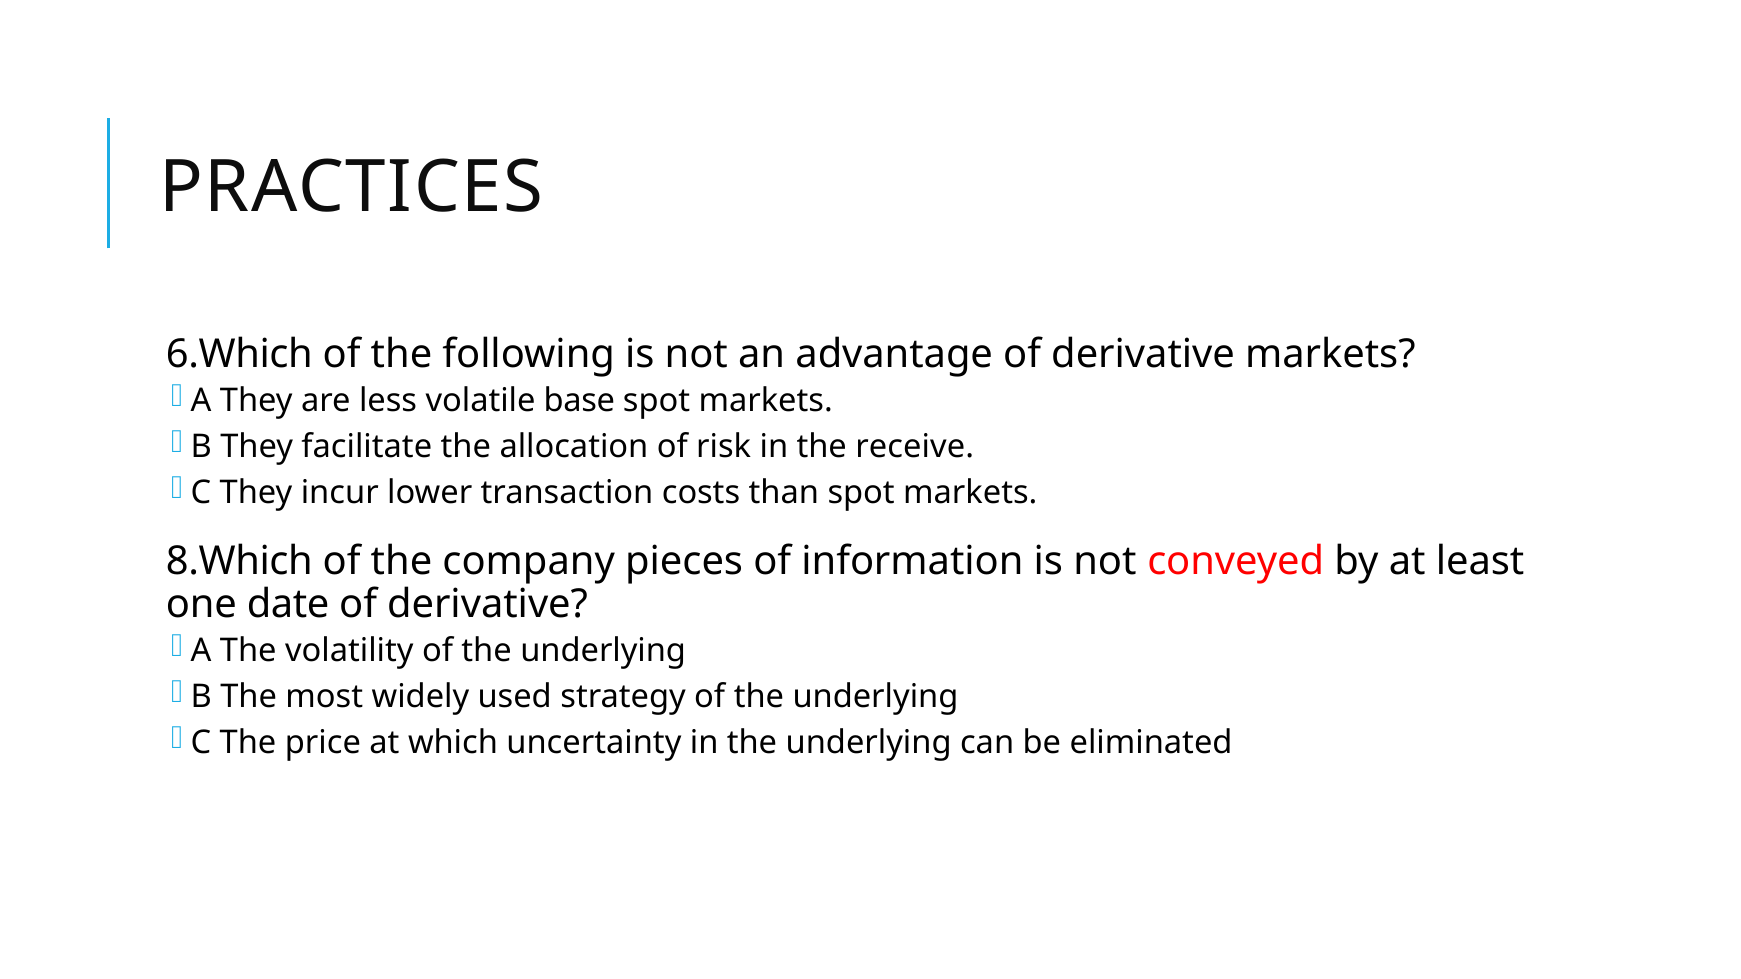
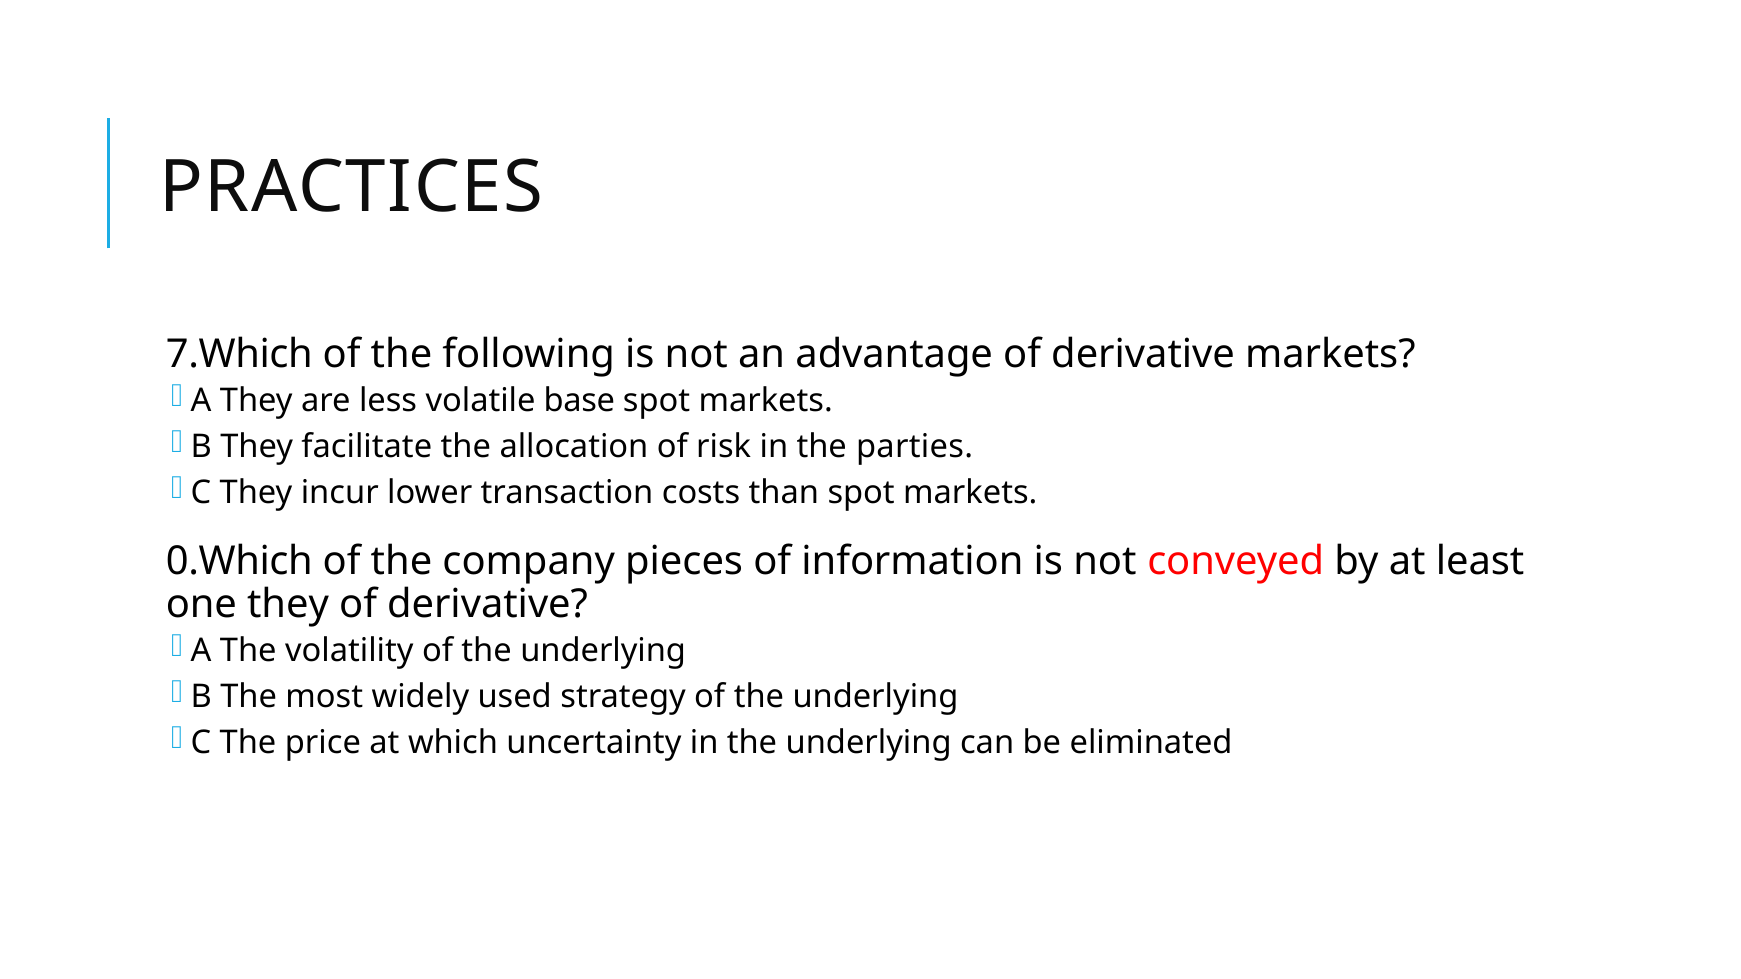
6.Which: 6.Which -> 7.Which
receive: receive -> parties
8.Which: 8.Which -> 0.Which
one date: date -> they
